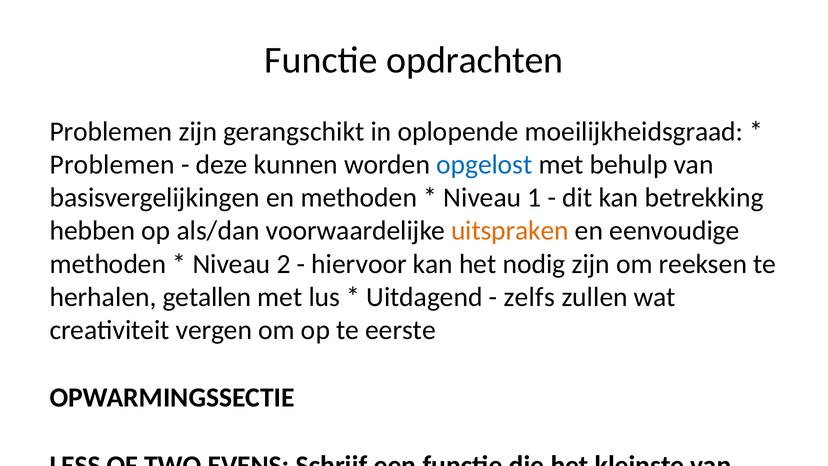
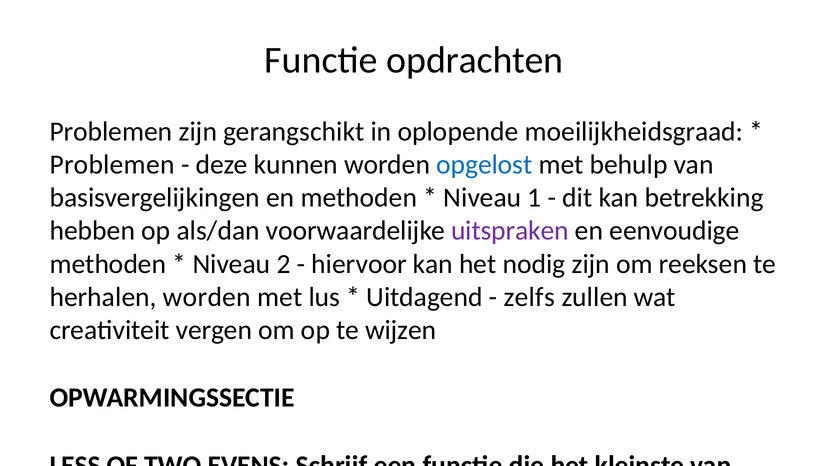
uitspraken colour: orange -> purple
herhalen getallen: getallen -> worden
eerste: eerste -> wijzen
